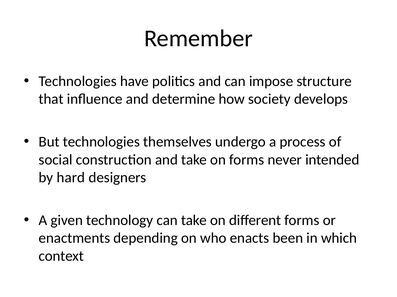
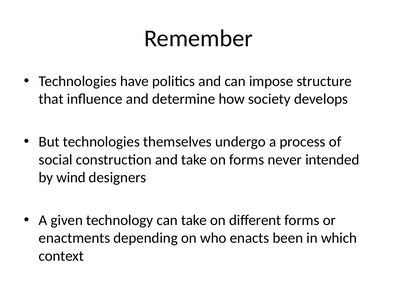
hard: hard -> wind
